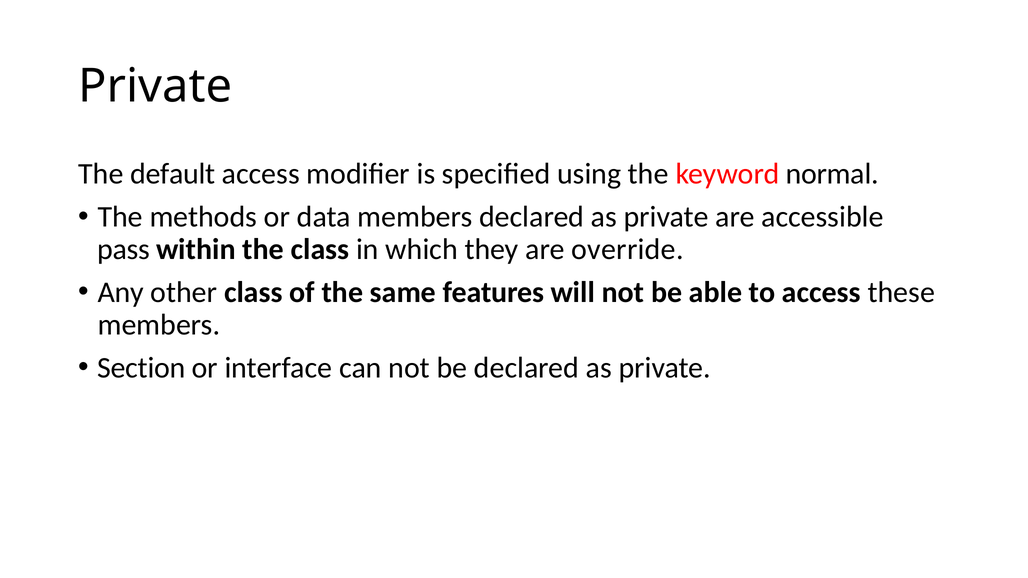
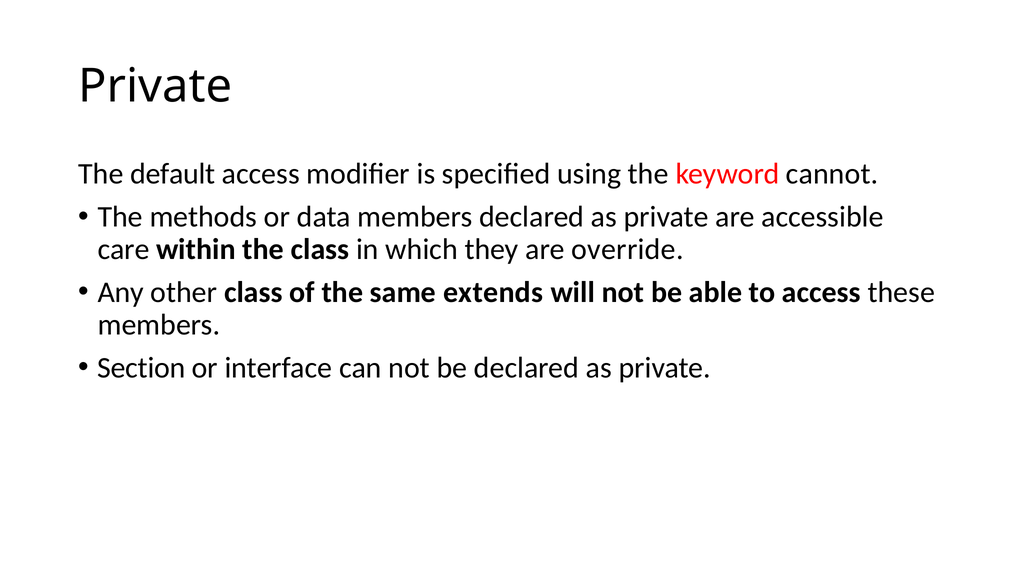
normal: normal -> cannot
pass: pass -> care
features: features -> extends
